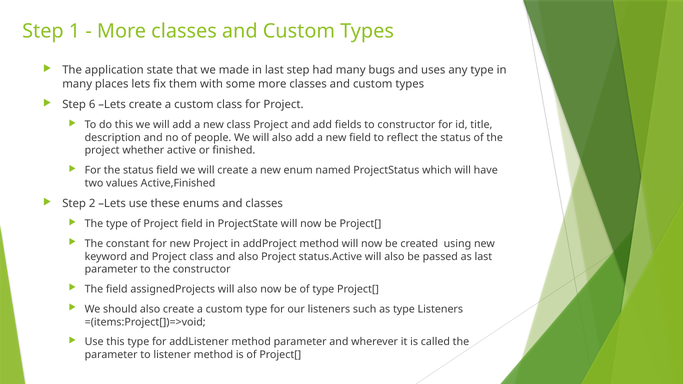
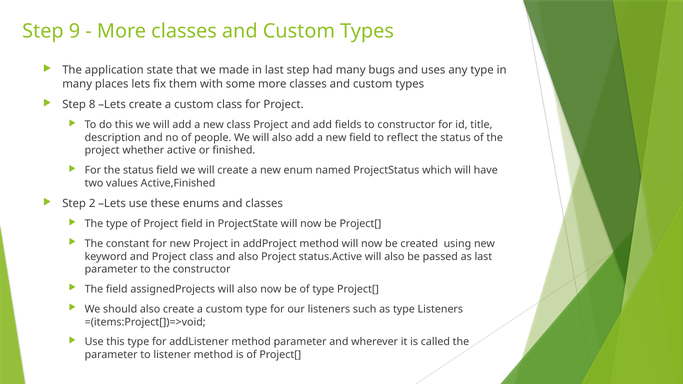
1: 1 -> 9
6: 6 -> 8
